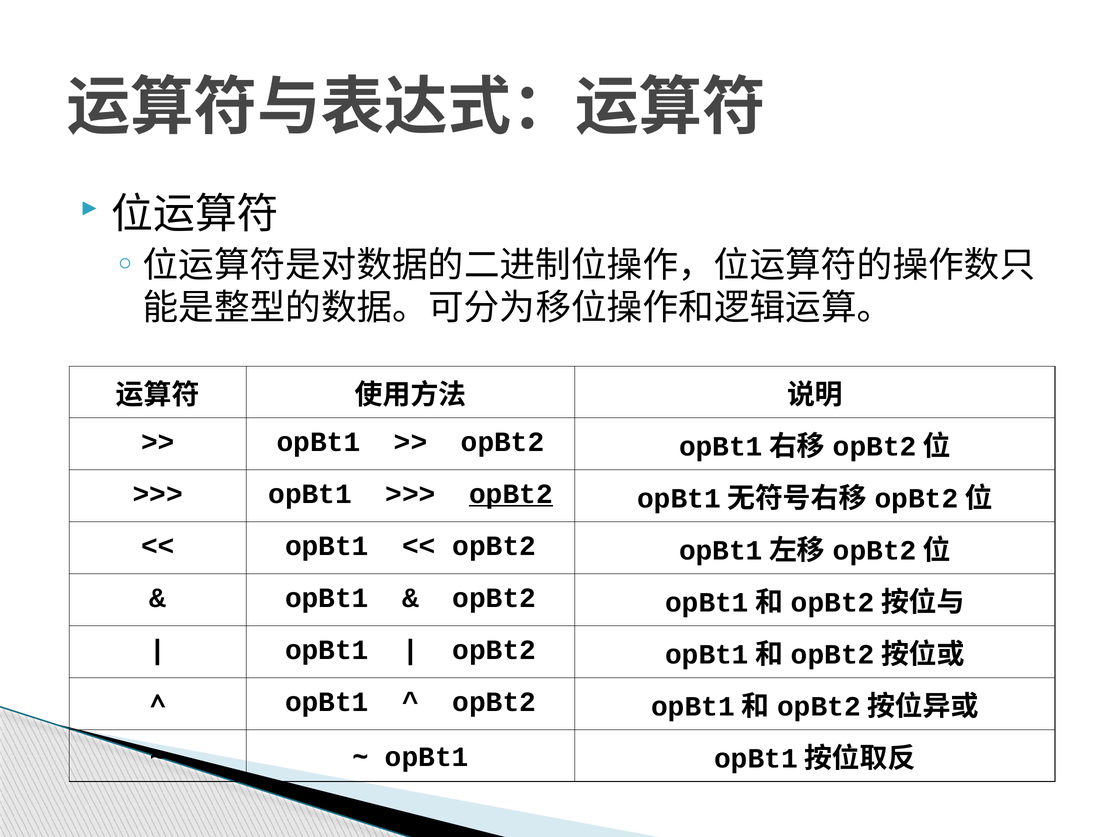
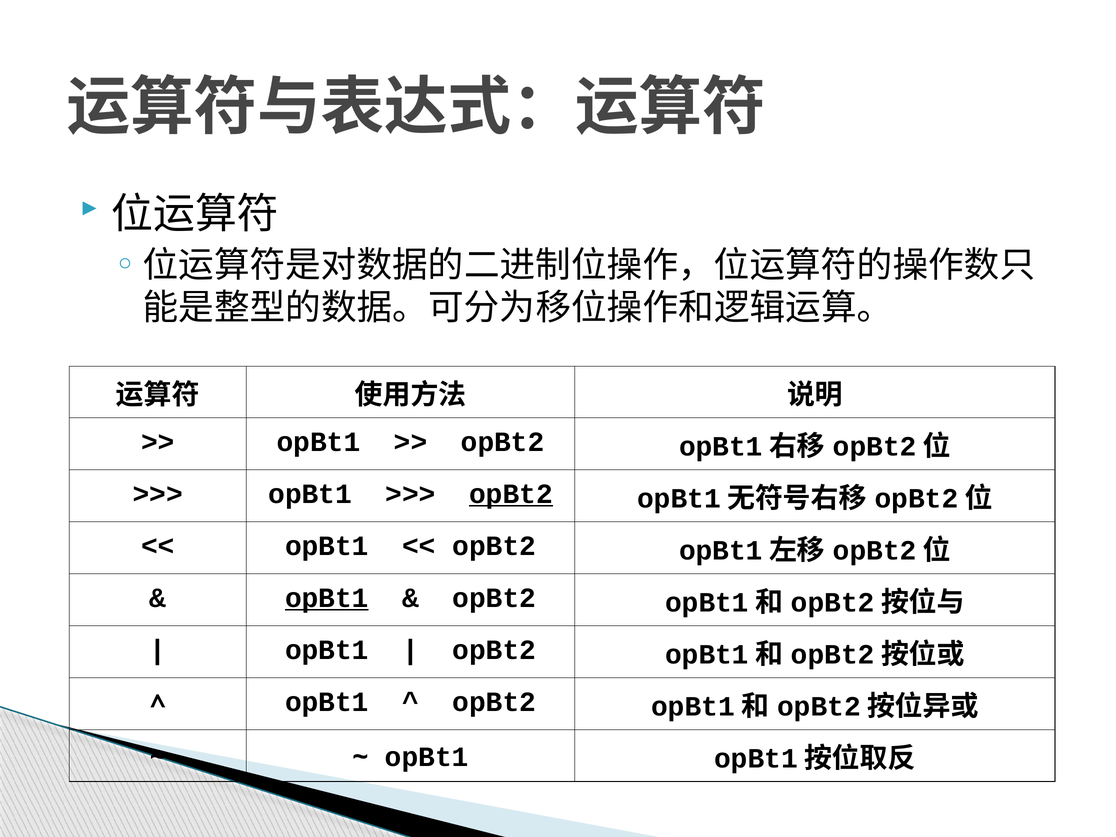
opBt1 at (327, 598) underline: none -> present
